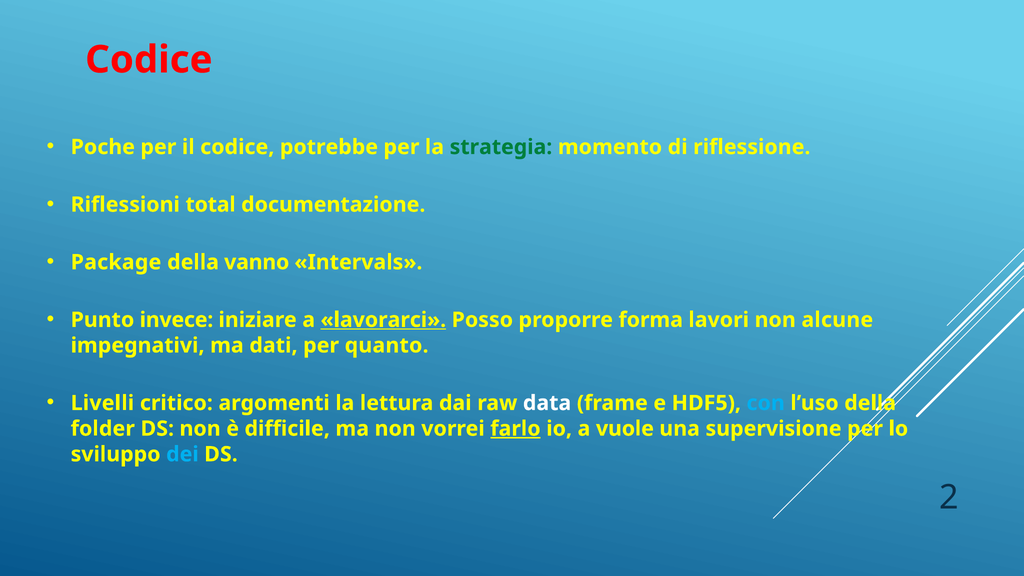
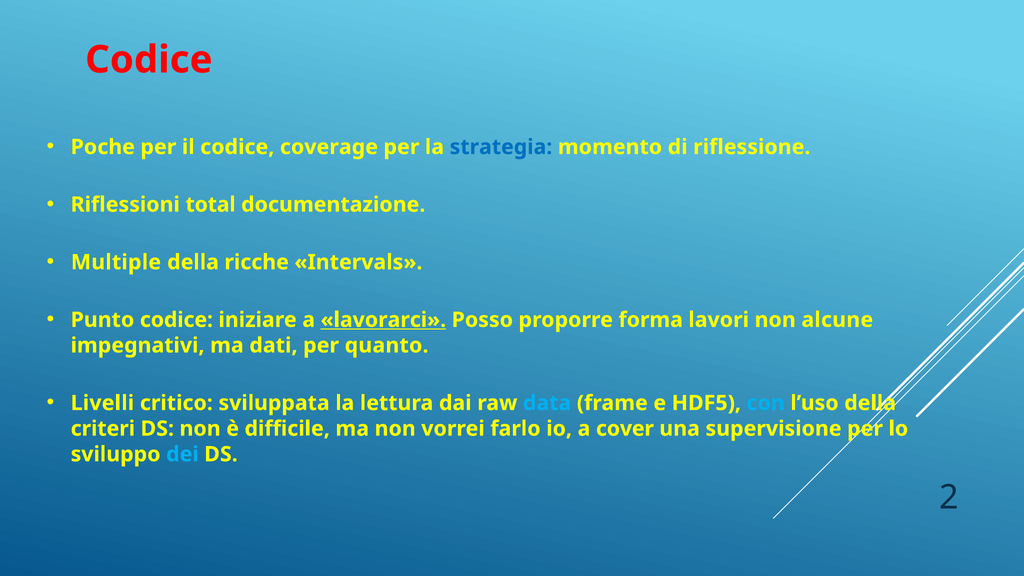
potrebbe: potrebbe -> coverage
strategia colour: green -> blue
Package: Package -> Multiple
vanno: vanno -> ricche
Punto invece: invece -> codice
argomenti: argomenti -> sviluppata
data colour: white -> light blue
folder: folder -> criteri
farlo underline: present -> none
vuole: vuole -> cover
